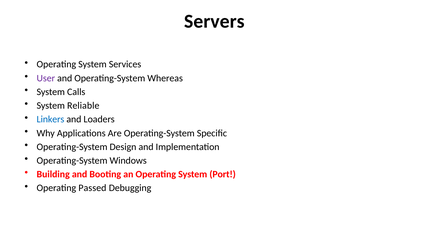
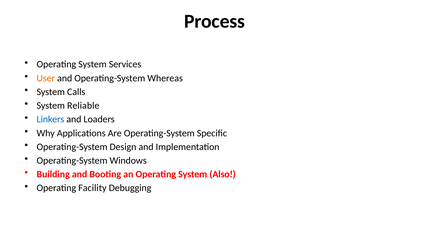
Servers: Servers -> Process
User colour: purple -> orange
Port: Port -> Also
Passed: Passed -> Facility
